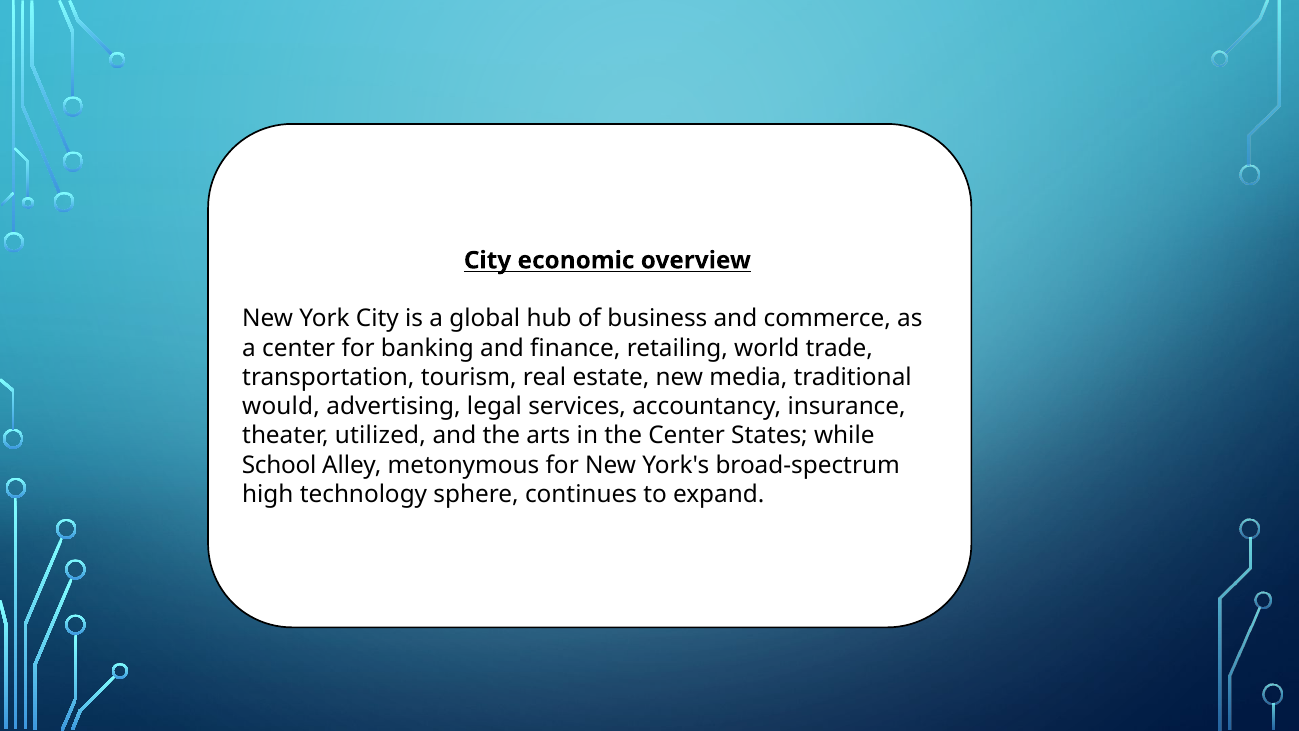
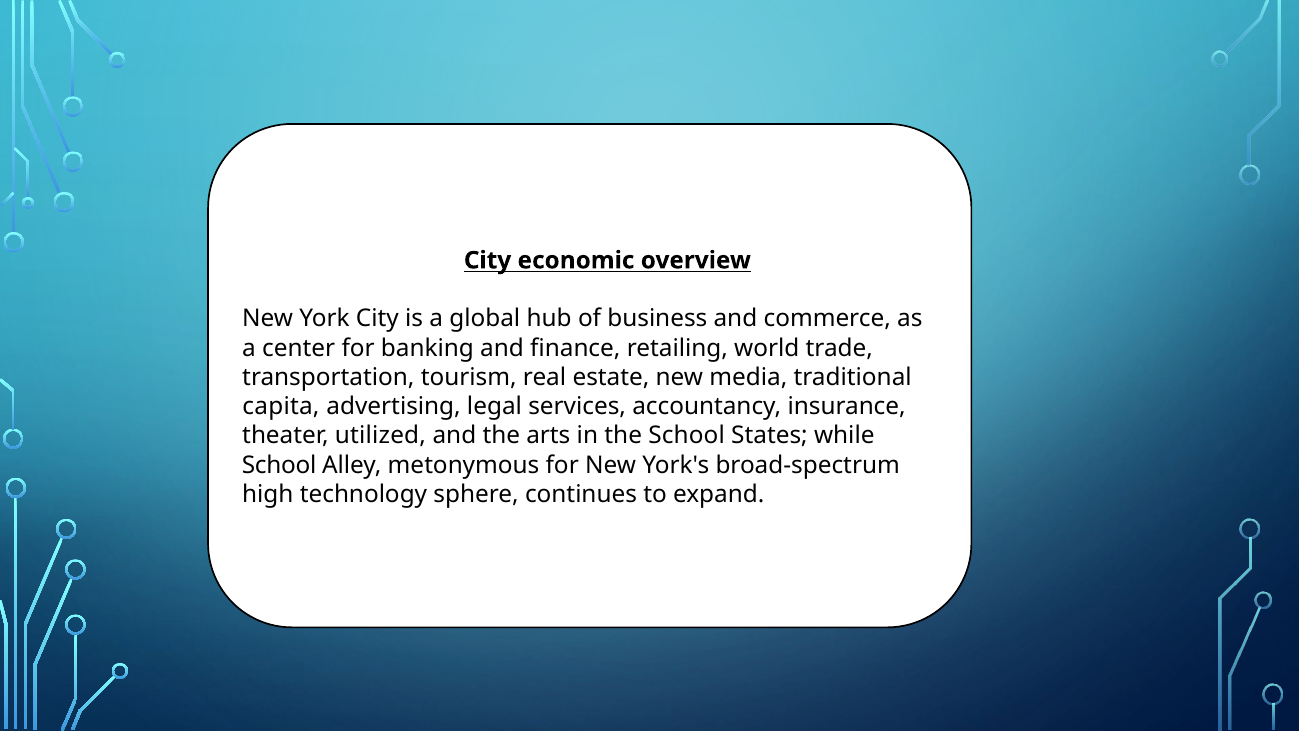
would: would -> capita
the Center: Center -> School
